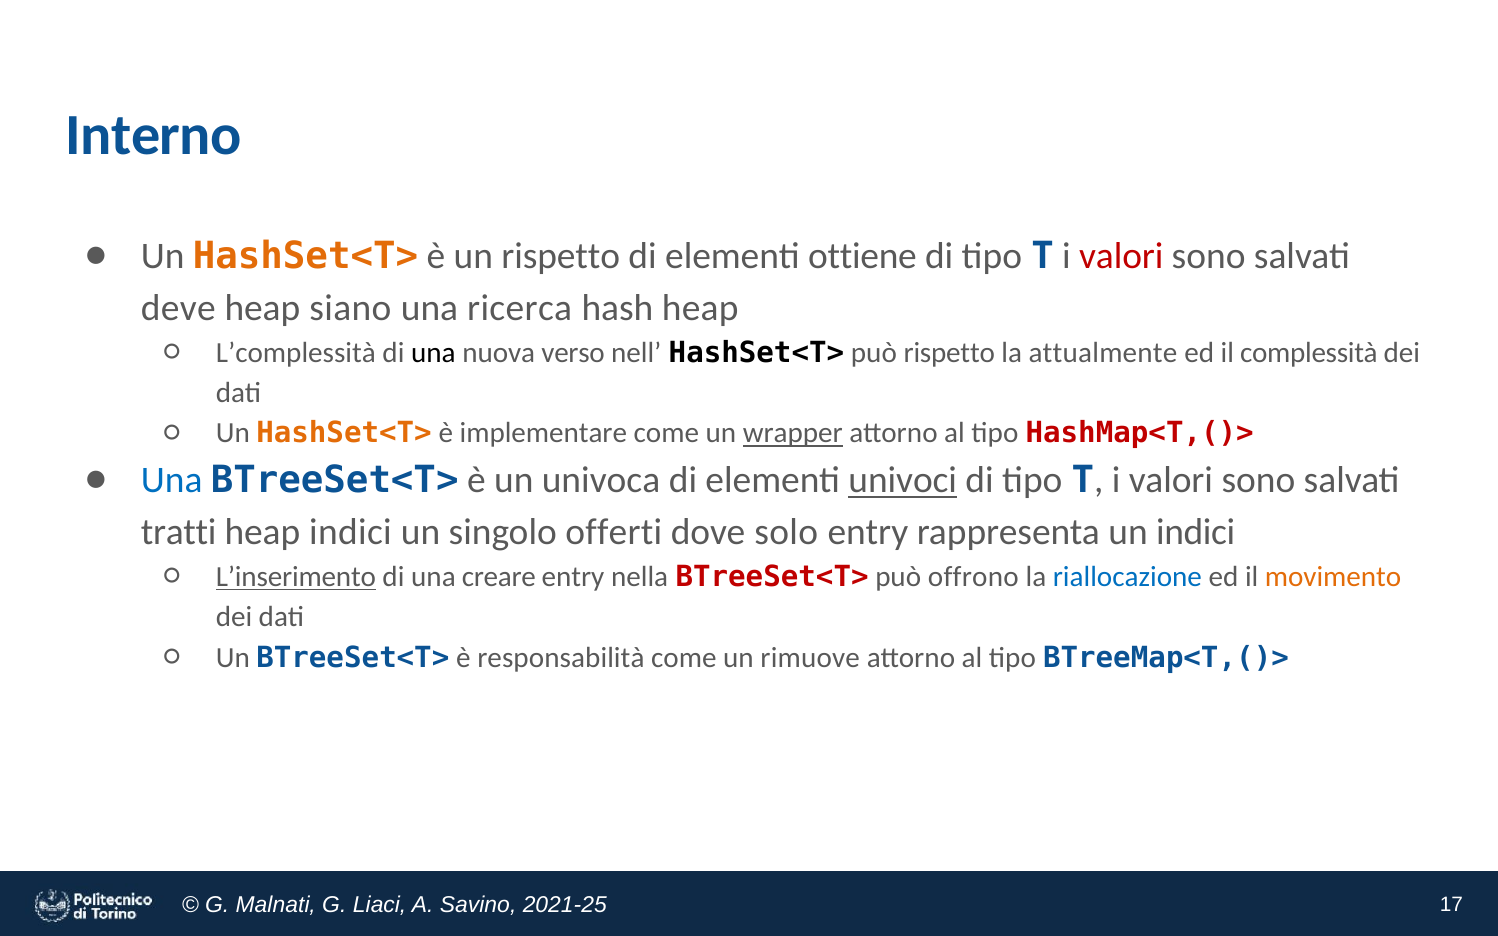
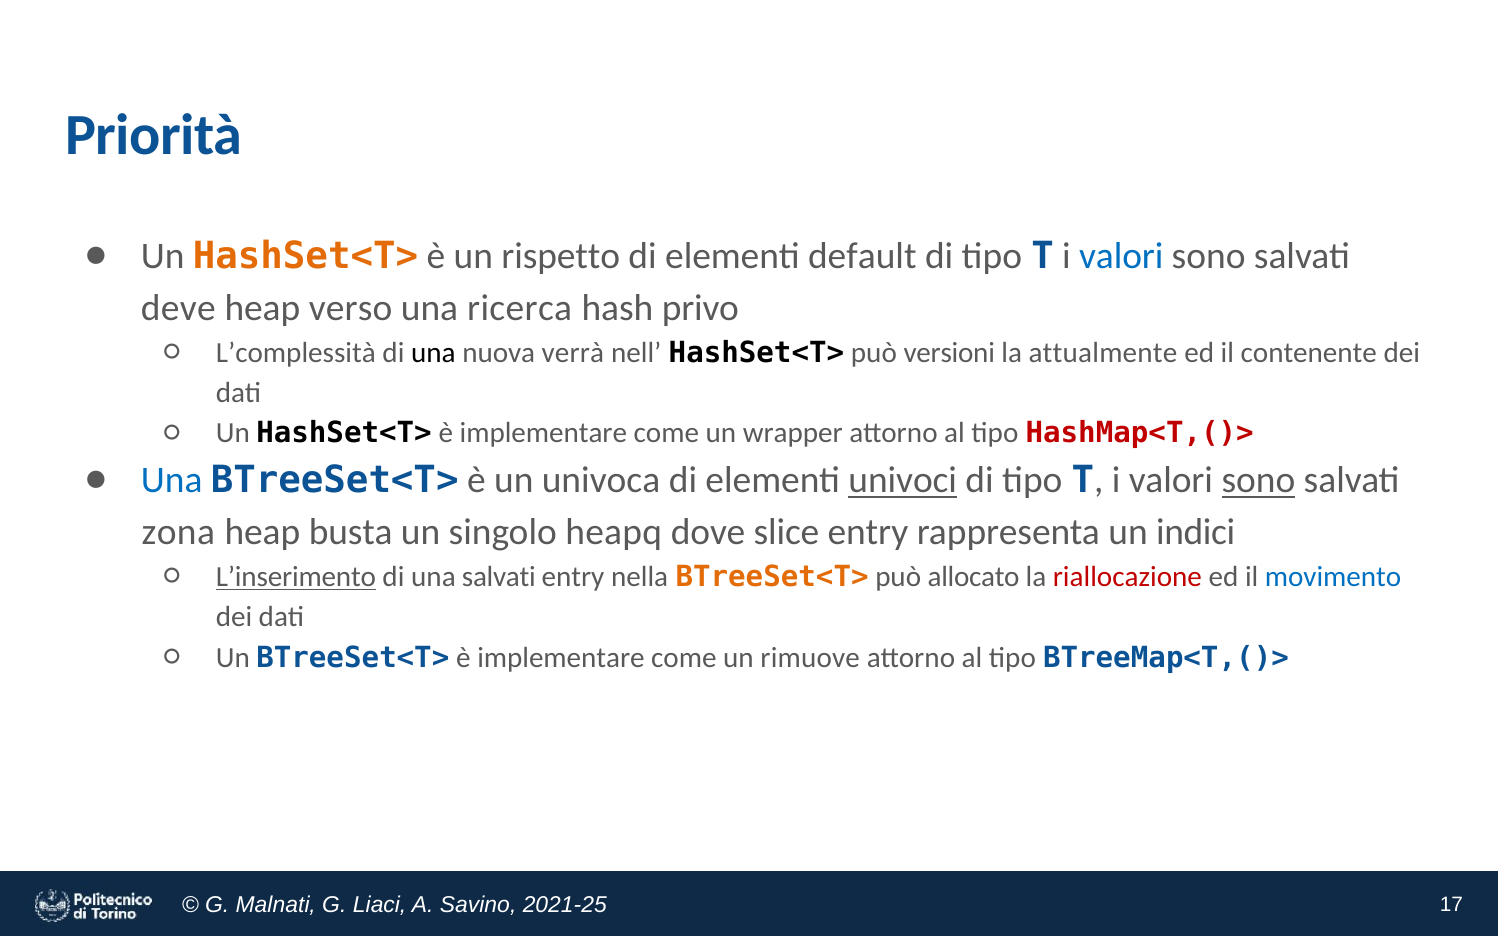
Interno: Interno -> Priorità
ottiene: ottiene -> default
valori at (1121, 257) colour: red -> blue
siano: siano -> verso
hash heap: heap -> privo
verso: verso -> verrà
può rispetto: rispetto -> versioni
complessità: complessità -> contenente
HashSet<T> at (344, 433) colour: orange -> black
wrapper underline: present -> none
sono at (1258, 481) underline: none -> present
tratti: tratti -> zona
heap indici: indici -> busta
offerti: offerti -> heapq
solo: solo -> slice
una creare: creare -> salvati
BTreeSet<T> at (772, 577) colour: red -> orange
offrono: offrono -> allocato
riallocazione colour: blue -> red
movimento colour: orange -> blue
BTreeSet<T> è responsabilità: responsabilità -> implementare
